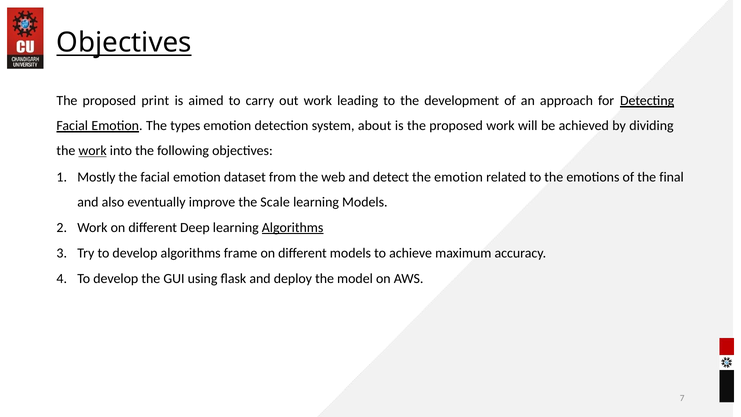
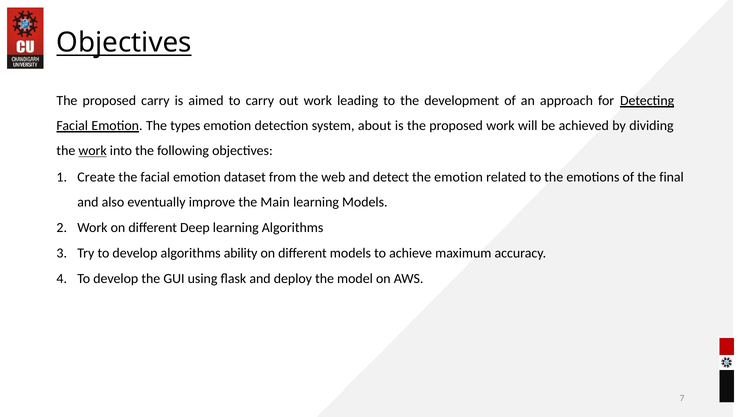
proposed print: print -> carry
Mostly: Mostly -> Create
Scale: Scale -> Main
Algorithms at (293, 227) underline: present -> none
frame: frame -> ability
